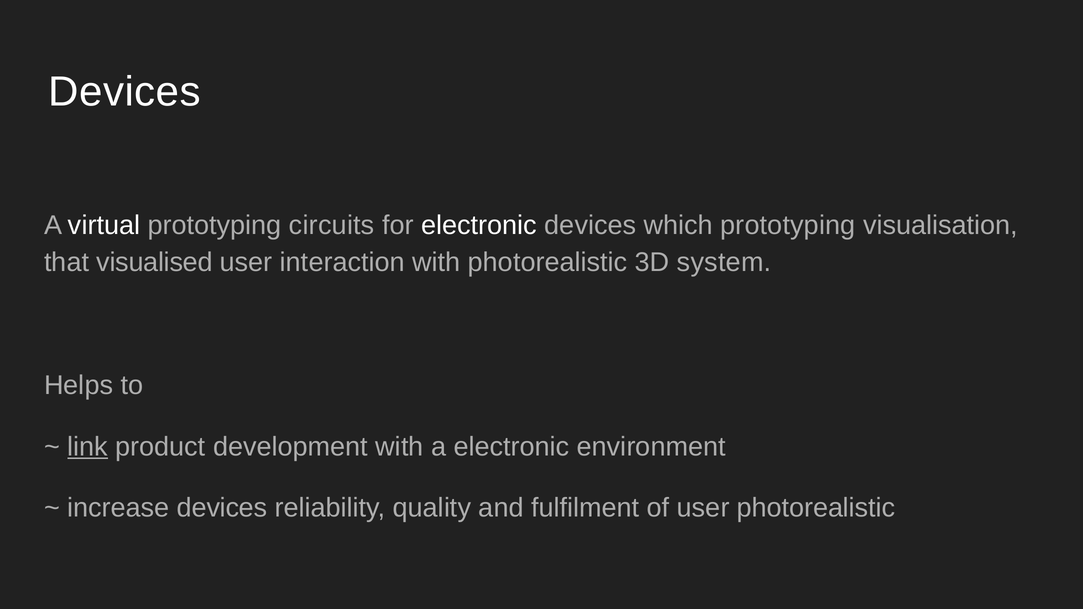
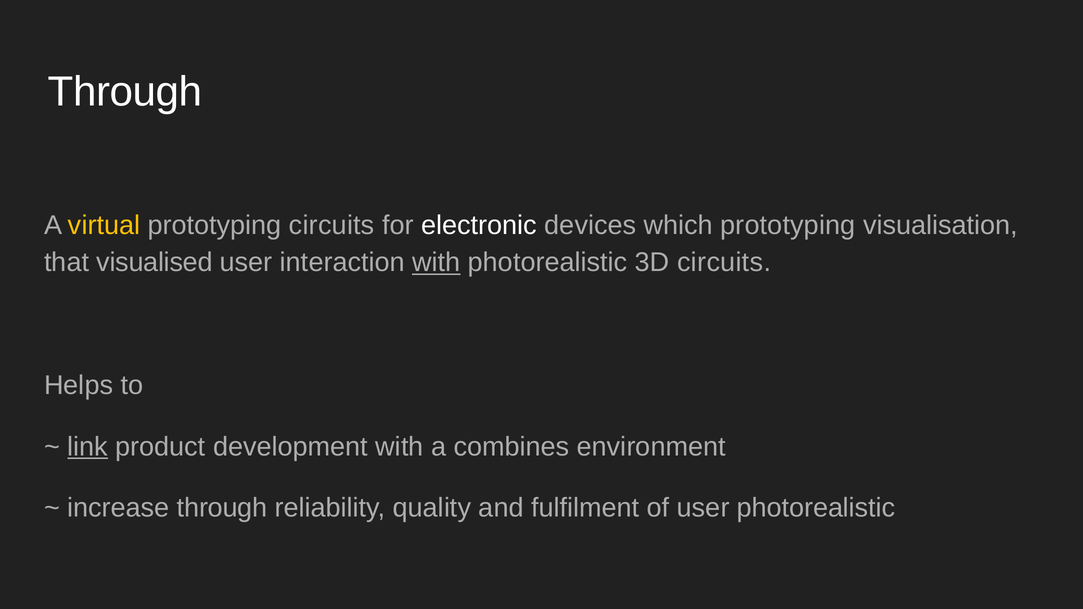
Devices at (125, 92): Devices -> Through
virtual colour: white -> yellow
with at (436, 263) underline: none -> present
3D system: system -> circuits
a electronic: electronic -> combines
increase devices: devices -> through
